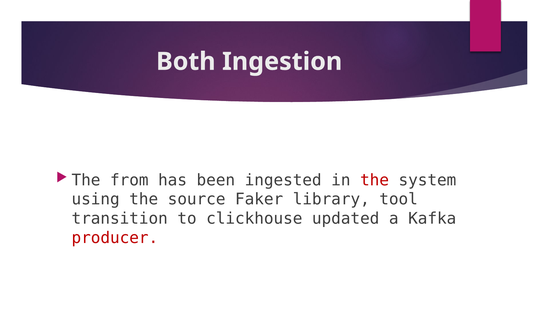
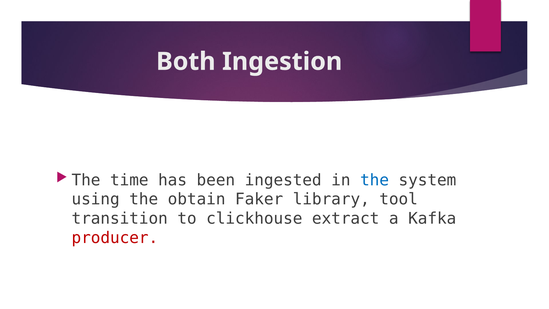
from: from -> time
the at (375, 180) colour: red -> blue
source: source -> obtain
updated: updated -> extract
